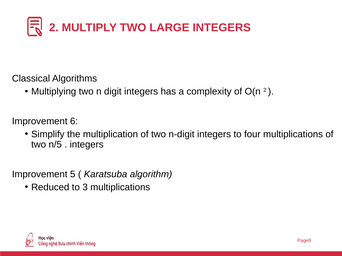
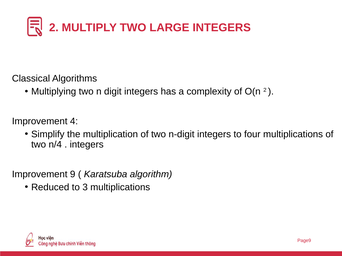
6: 6 -> 4
n/5: n/5 -> n/4
5: 5 -> 9
